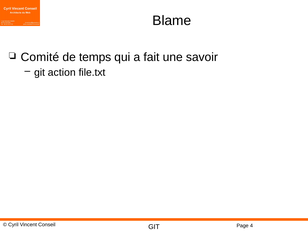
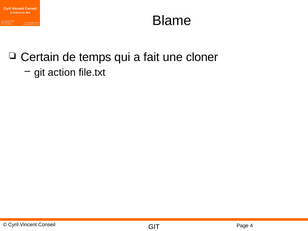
Comité: Comité -> Certain
savoir: savoir -> cloner
